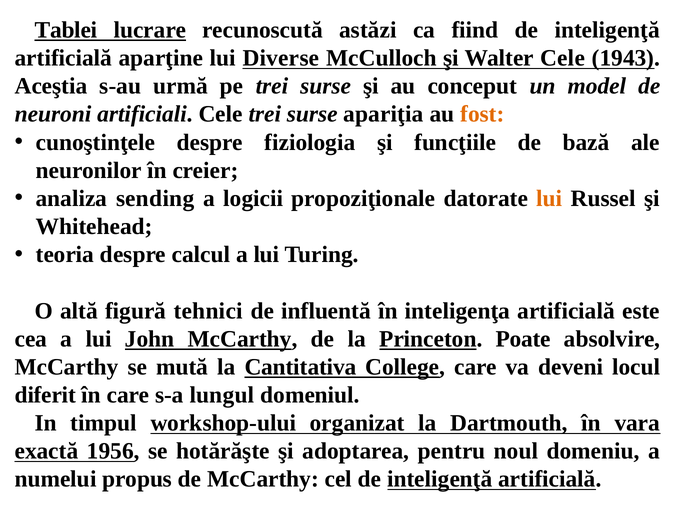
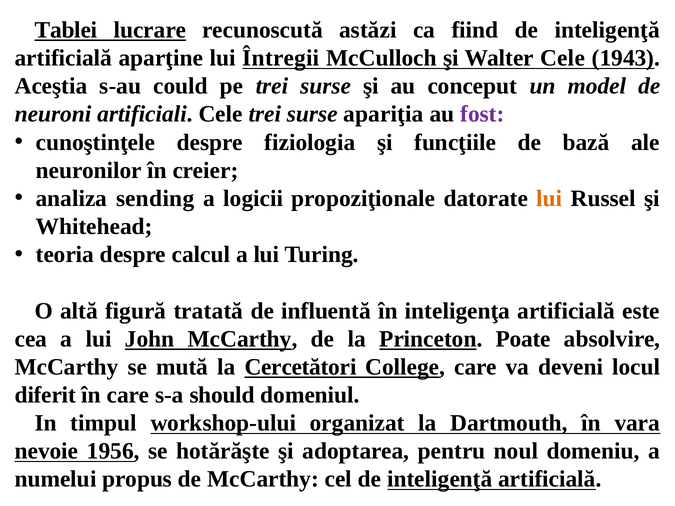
Diverse: Diverse -> Întregii
urmă: urmă -> could
fost colour: orange -> purple
tehnici: tehnici -> tratată
Cantitativa: Cantitativa -> Cercetători
lungul: lungul -> should
exactă: exactă -> nevoie
